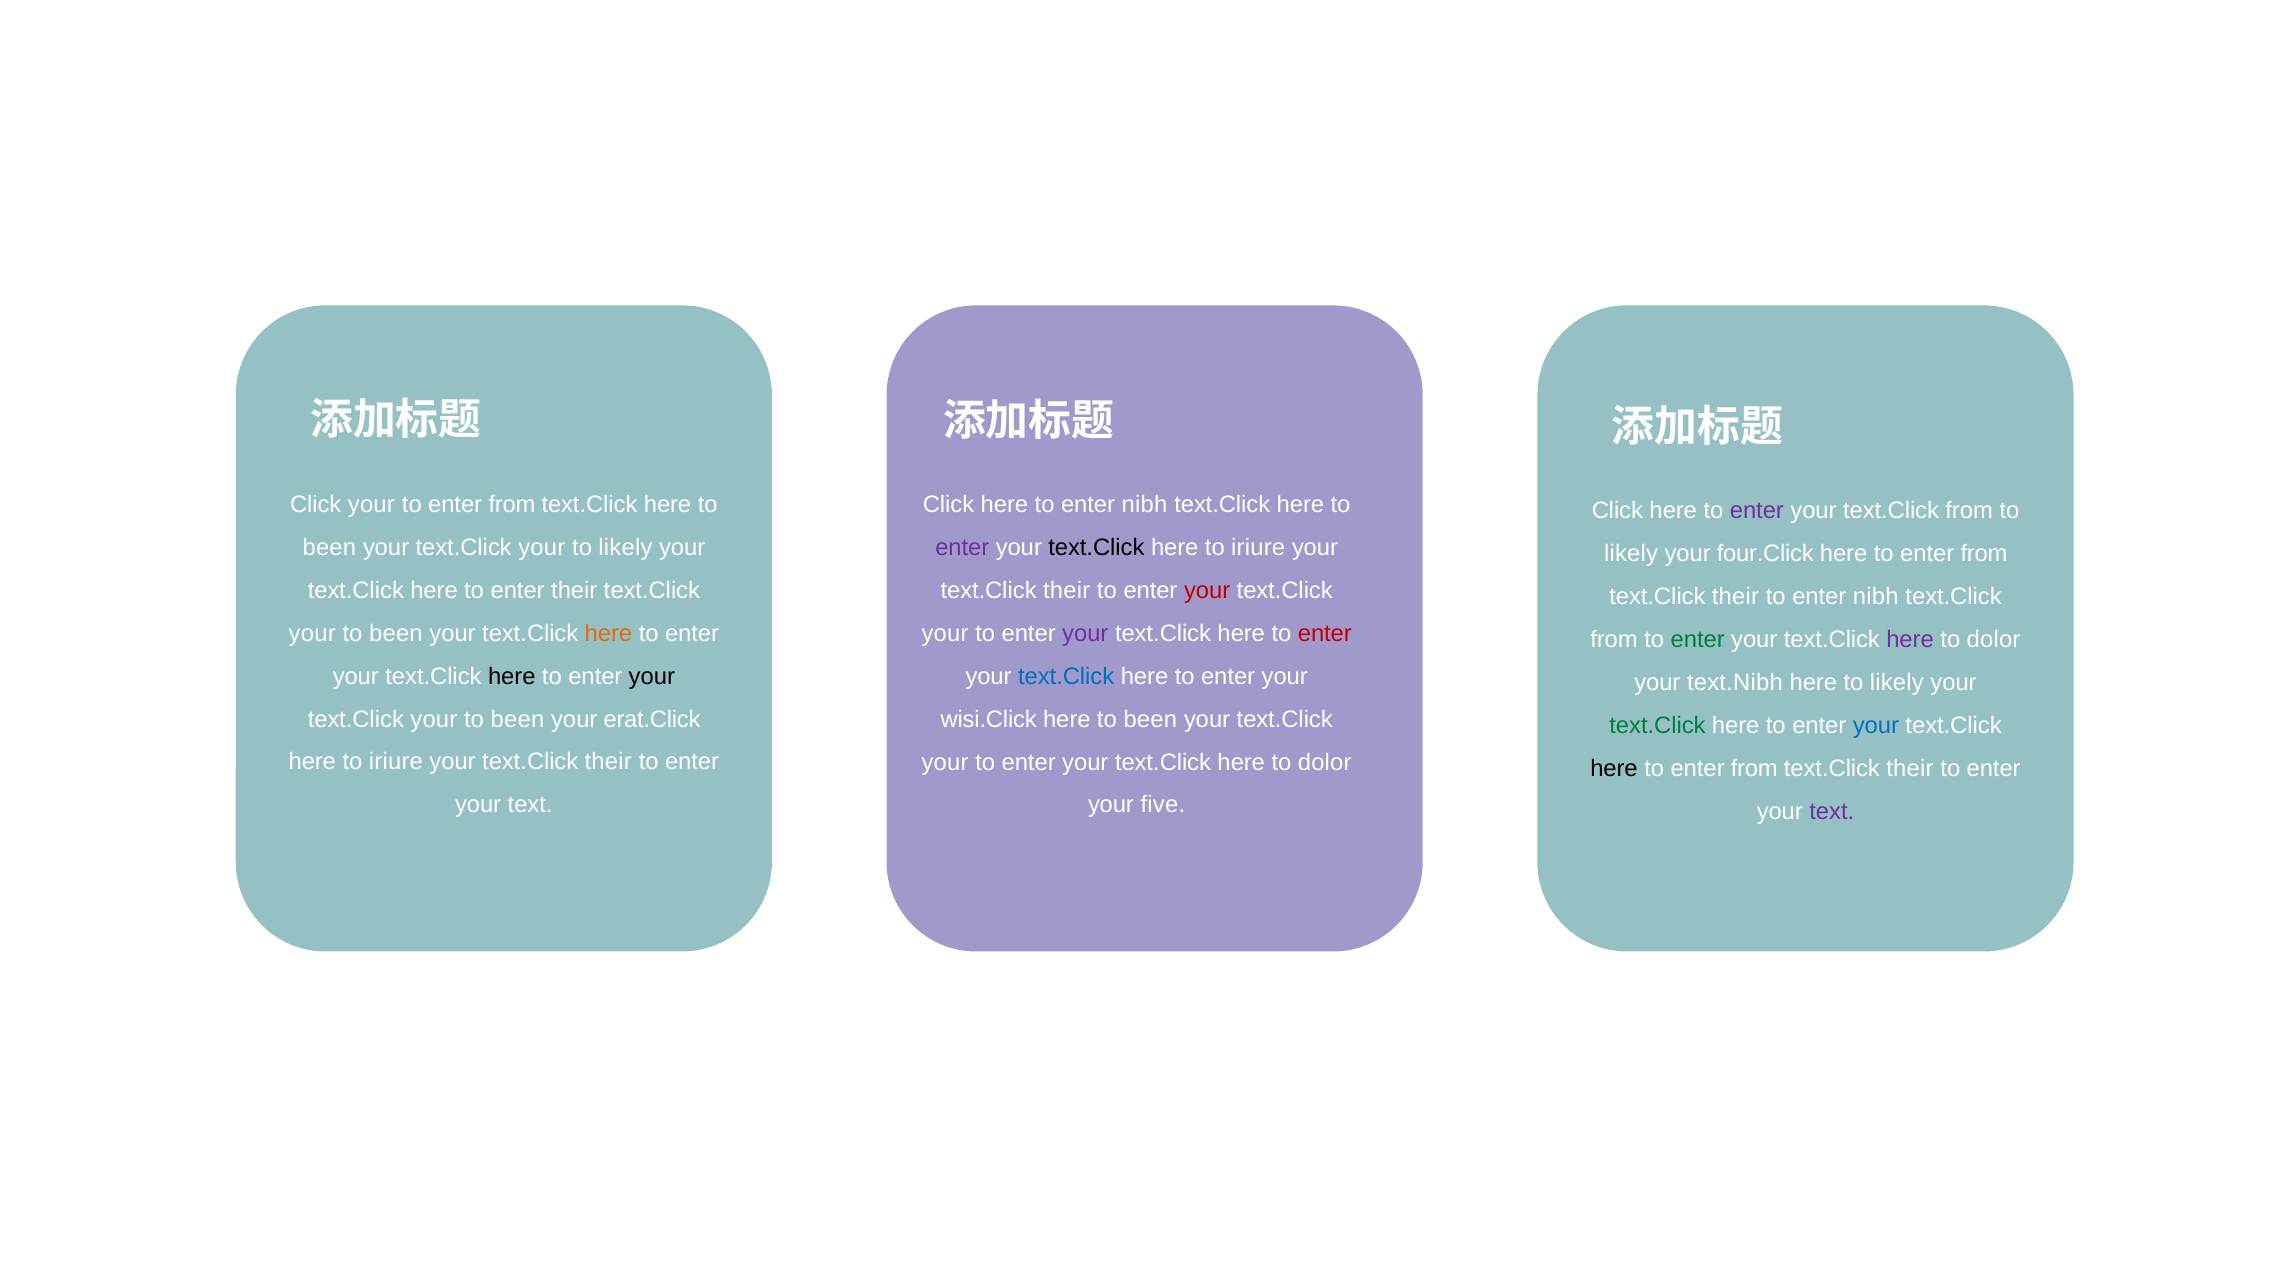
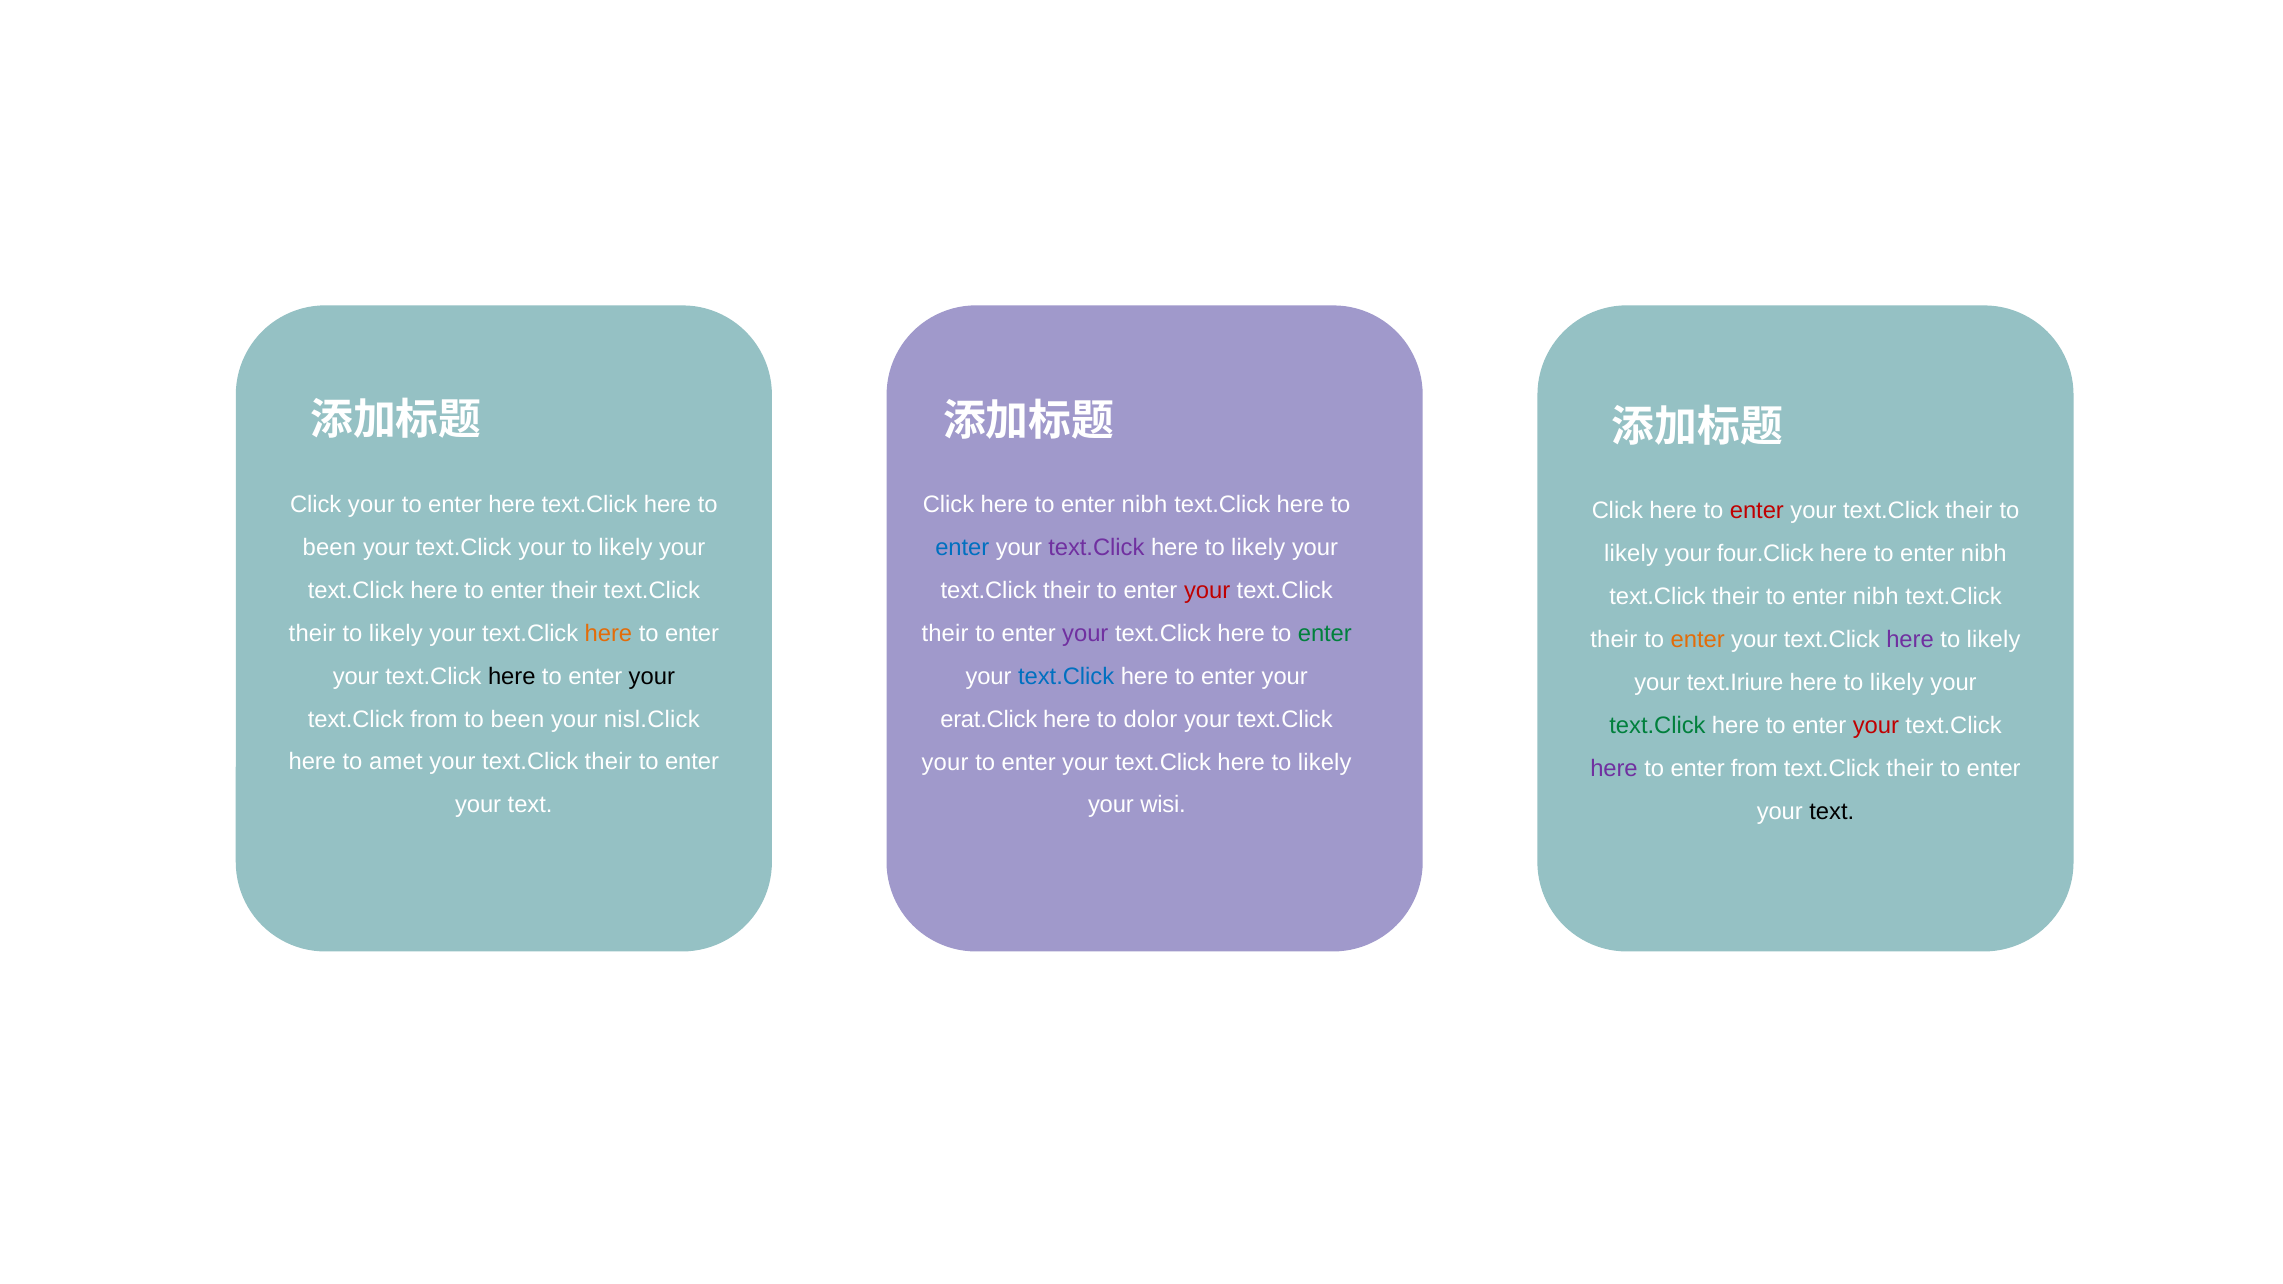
from at (512, 505): from -> here
enter at (1757, 511) colour: purple -> red
from at (1969, 511): from -> their
enter at (962, 548) colour: purple -> blue
text.Click at (1096, 548) colour: black -> purple
iriure at (1258, 548): iriure -> likely
from at (1984, 554): from -> nibh
your at (312, 634): your -> their
been at (396, 634): been -> likely
your at (945, 634): your -> their
enter at (1325, 634) colour: red -> green
from at (1614, 640): from -> their
enter at (1698, 640) colour: green -> orange
dolor at (1994, 640): dolor -> likely
text.Nibh: text.Nibh -> text.Iriure
your at (434, 719): your -> from
erat.Click: erat.Click -> nisl.Click
wisi.Click: wisi.Click -> erat.Click
been at (1150, 719): been -> dolor
your at (1876, 726) colour: blue -> red
iriure at (396, 762): iriure -> amet
dolor at (1325, 762): dolor -> likely
here at (1614, 768) colour: black -> purple
five: five -> wisi
text at (1832, 811) colour: purple -> black
